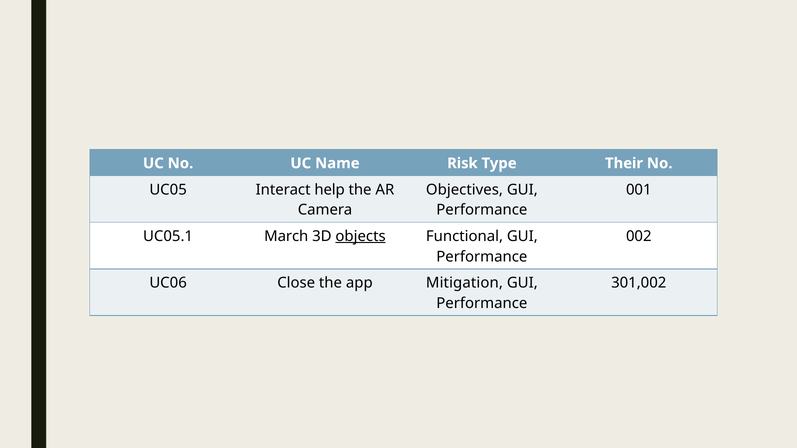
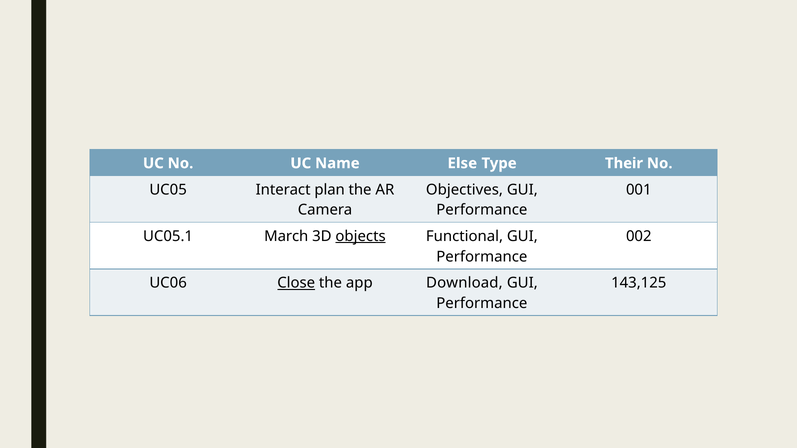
Risk: Risk -> Else
help: help -> plan
Close underline: none -> present
Mitigation: Mitigation -> Download
301,002: 301,002 -> 143,125
